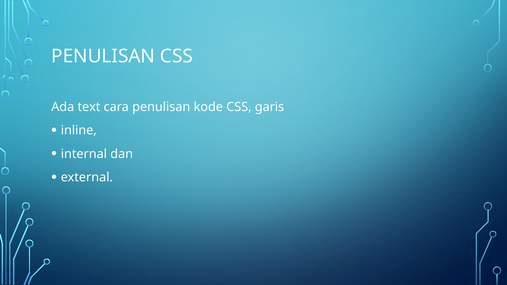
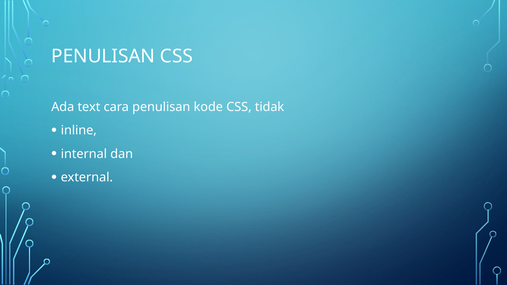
garis: garis -> tidak
